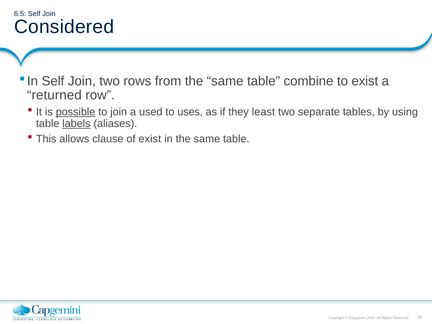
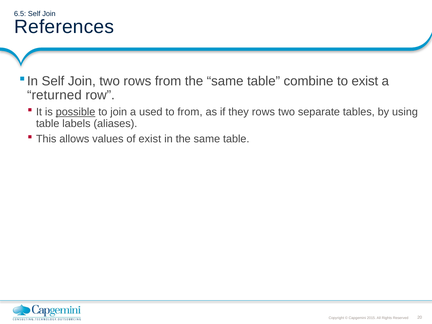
Considered: Considered -> References
to uses: uses -> from
they least: least -> rows
labels underline: present -> none
clause: clause -> values
